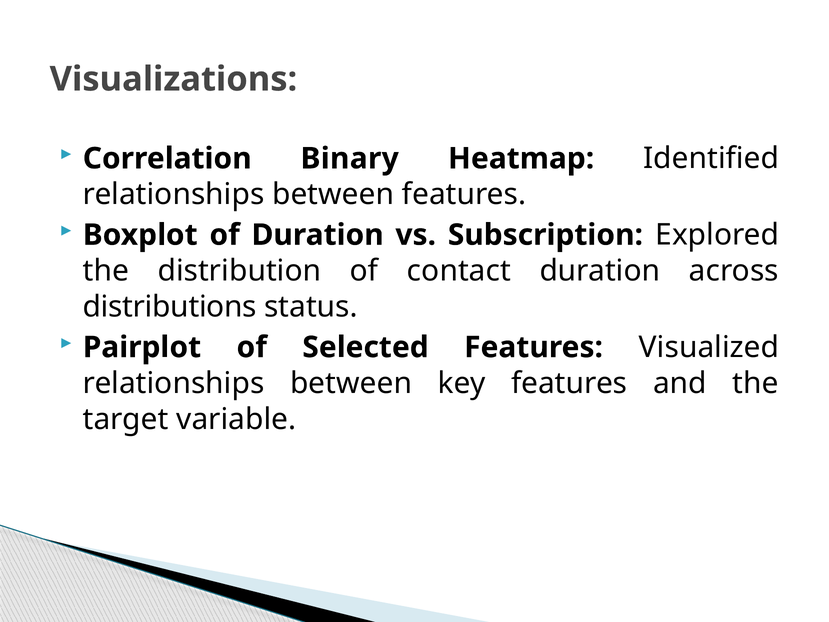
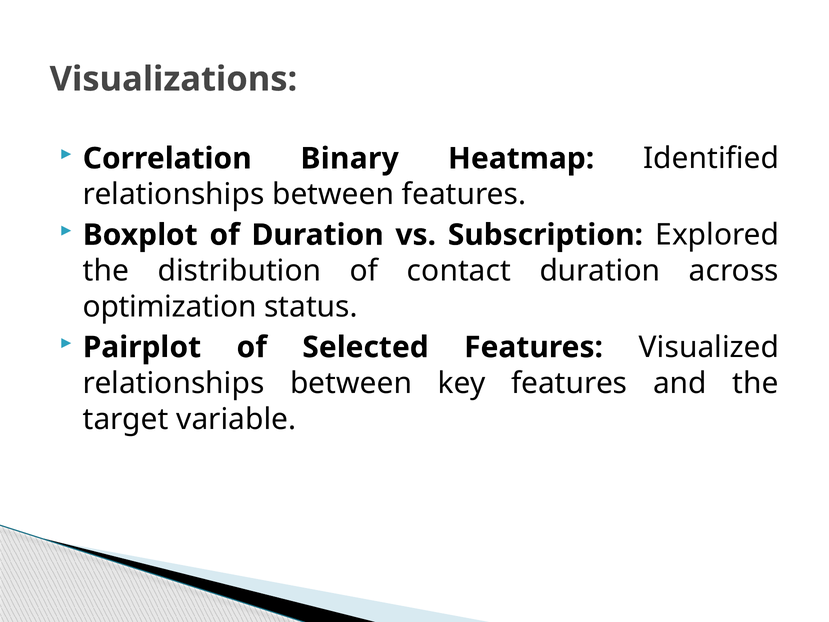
distributions: distributions -> optimization
